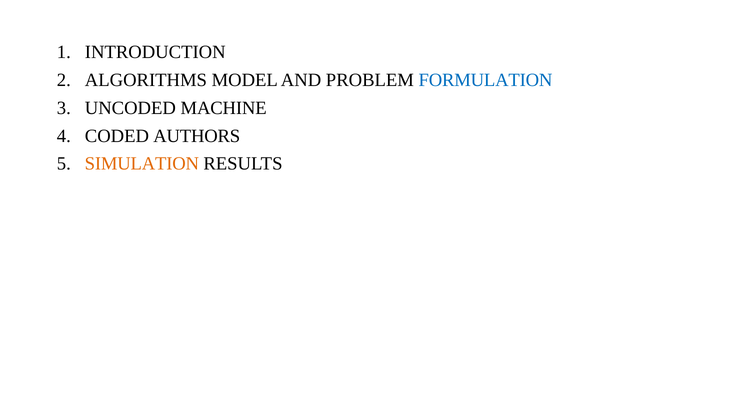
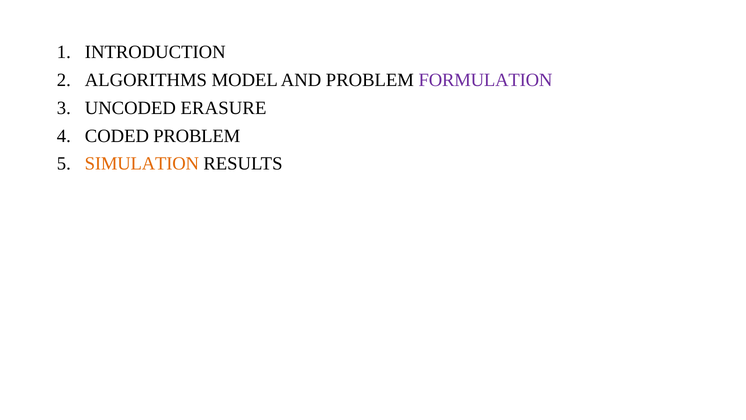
FORMULATION colour: blue -> purple
MACHINE: MACHINE -> ERASURE
CODED AUTHORS: AUTHORS -> PROBLEM
